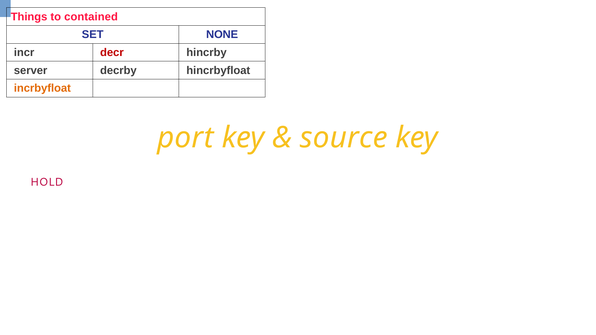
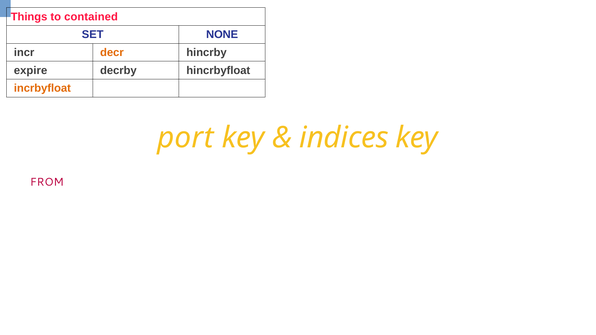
decr colour: red -> orange
server: server -> expire
source: source -> indices
HOLD: HOLD -> FROM
